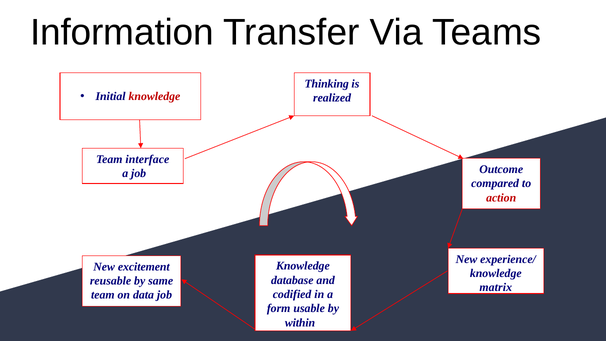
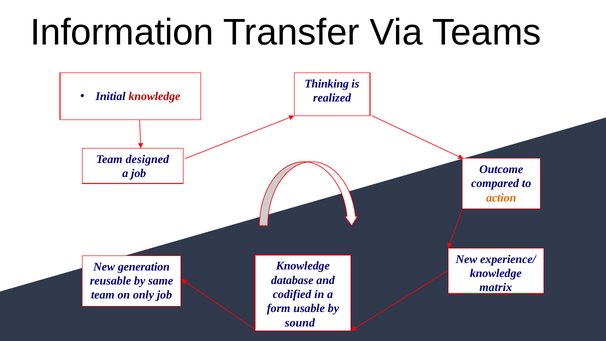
interface: interface -> designed
action colour: red -> orange
excitement: excitement -> generation
data: data -> only
within: within -> sound
